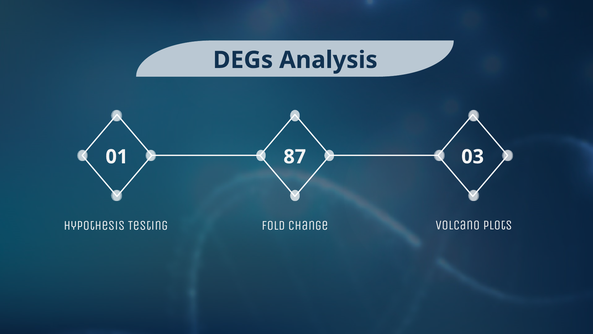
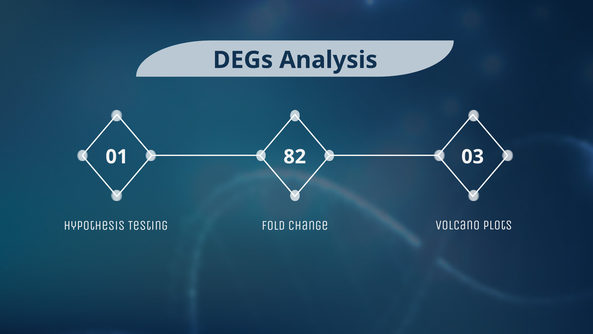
87: 87 -> 82
